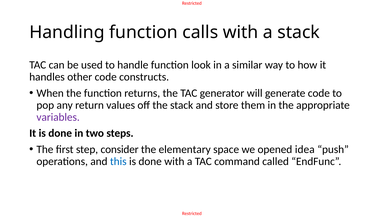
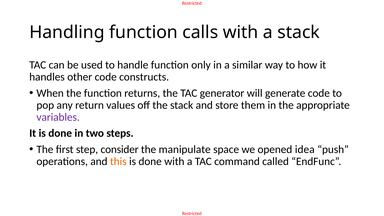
look: look -> only
elementary: elementary -> manipulate
this colour: blue -> orange
